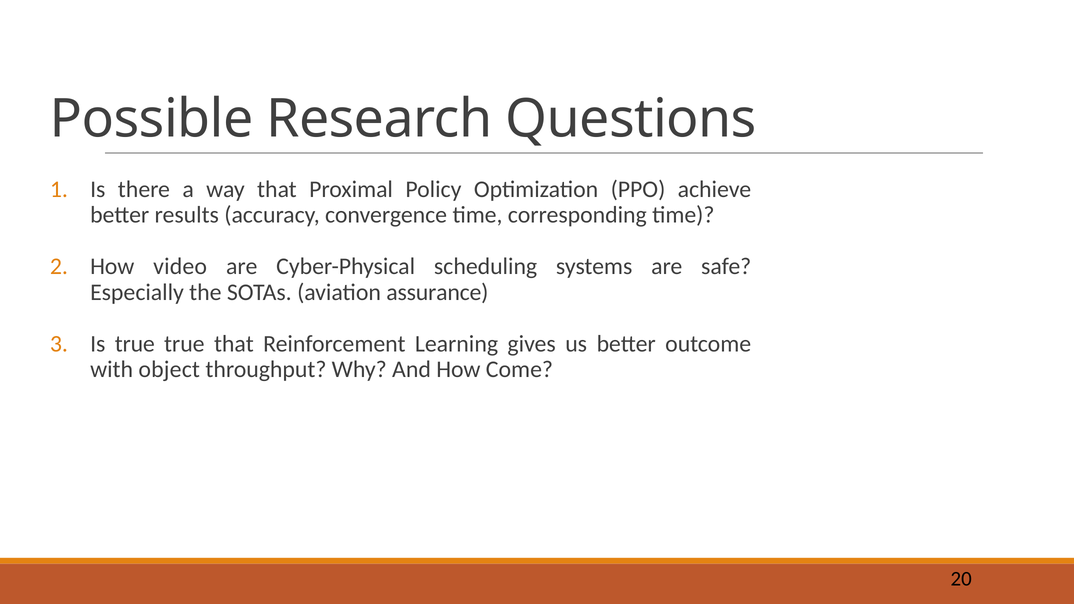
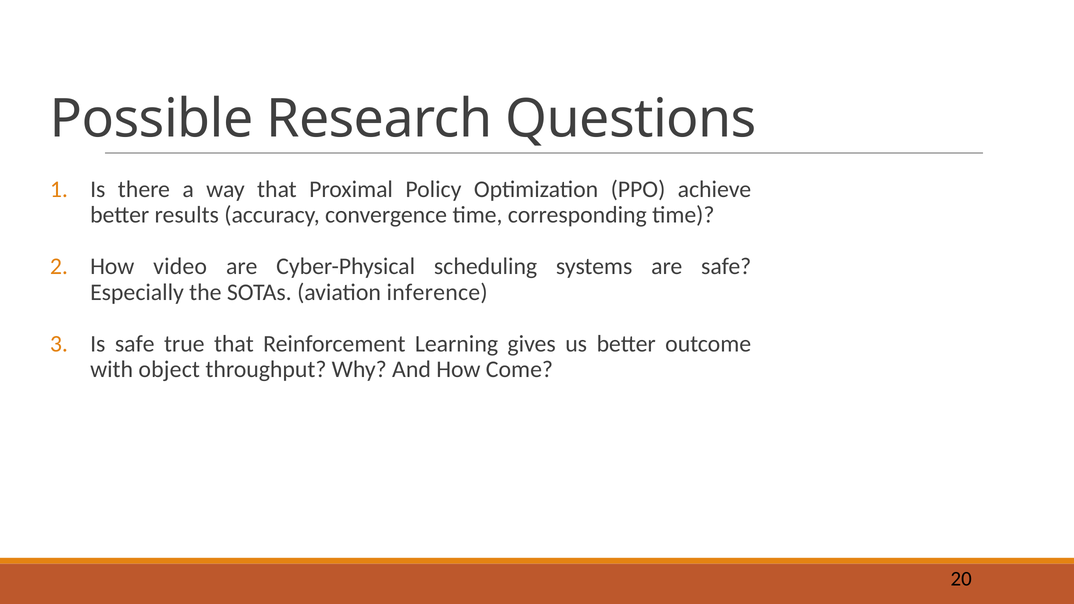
assurance: assurance -> inference
Is true: true -> safe
